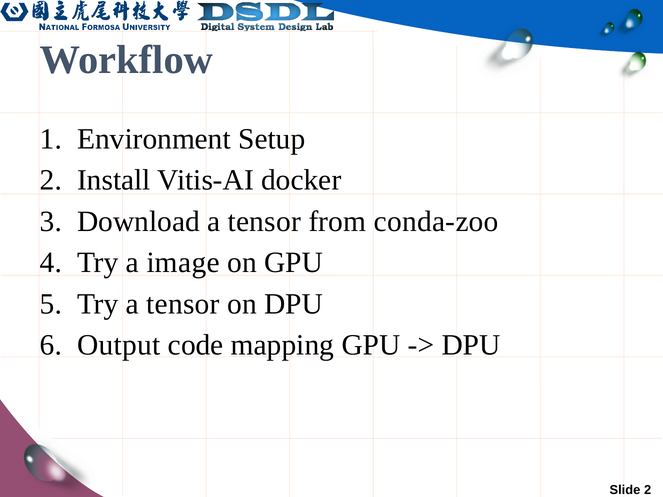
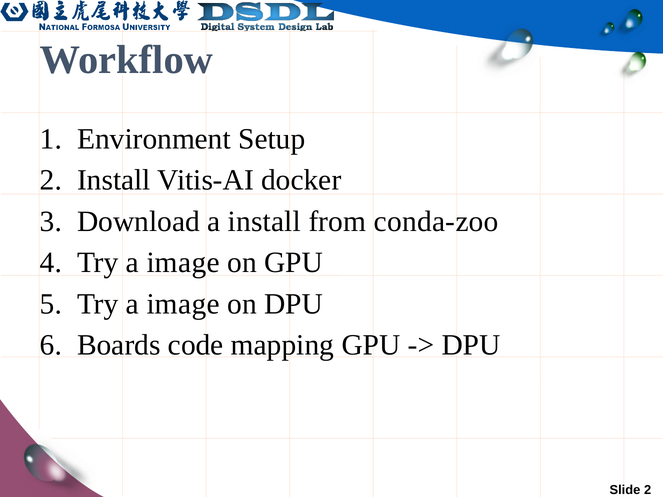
Download a tensor: tensor -> install
tensor at (183, 304): tensor -> image
Output: Output -> Boards
